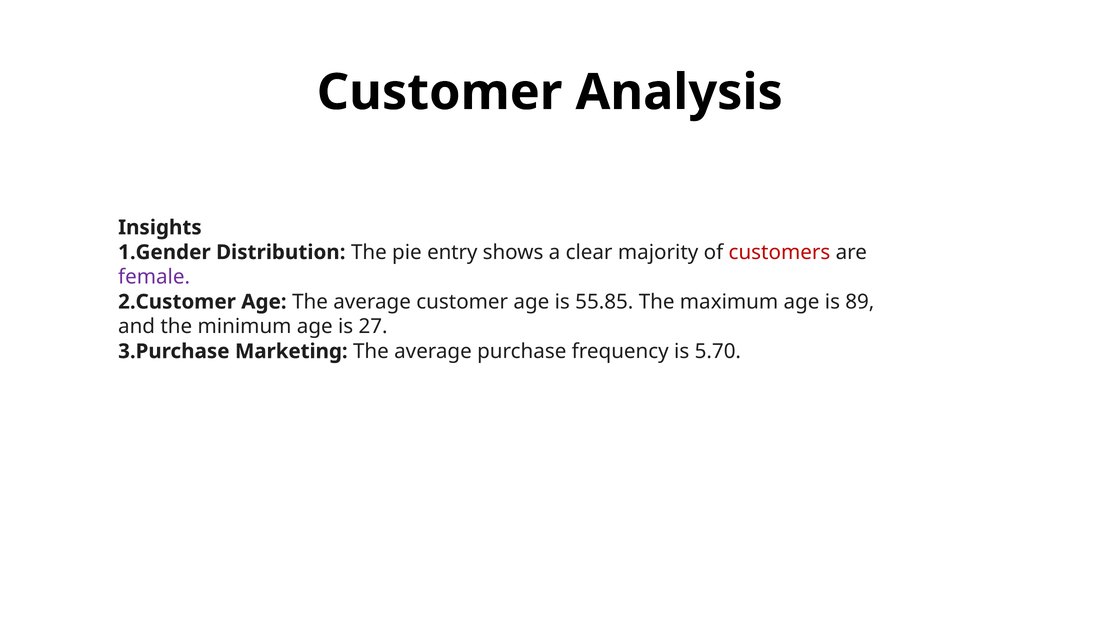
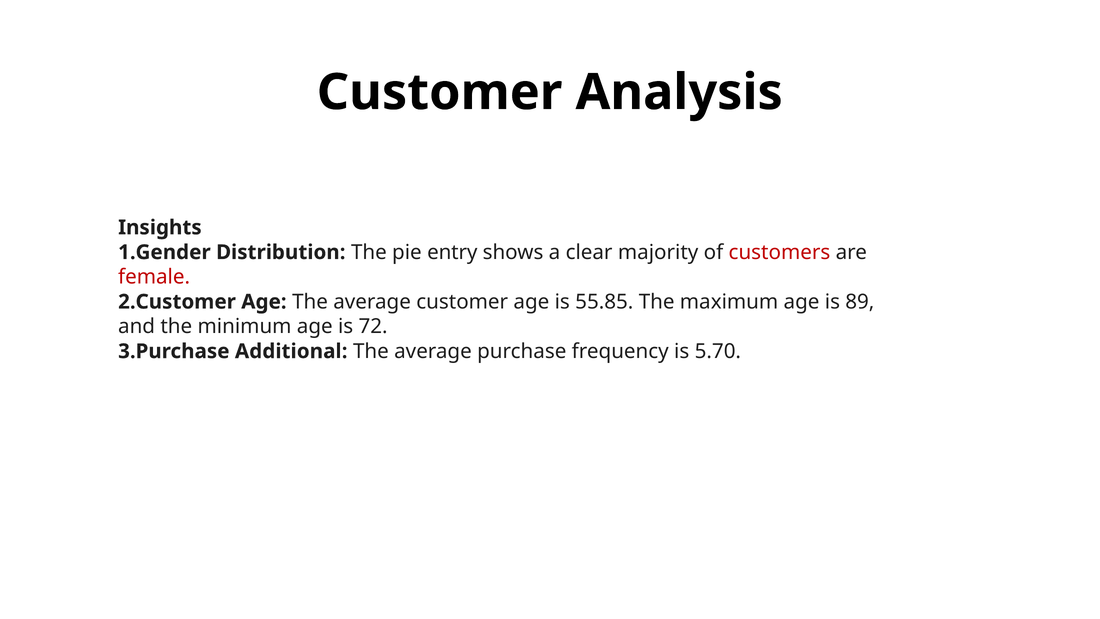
female colour: purple -> red
27: 27 -> 72
Marketing: Marketing -> Additional
